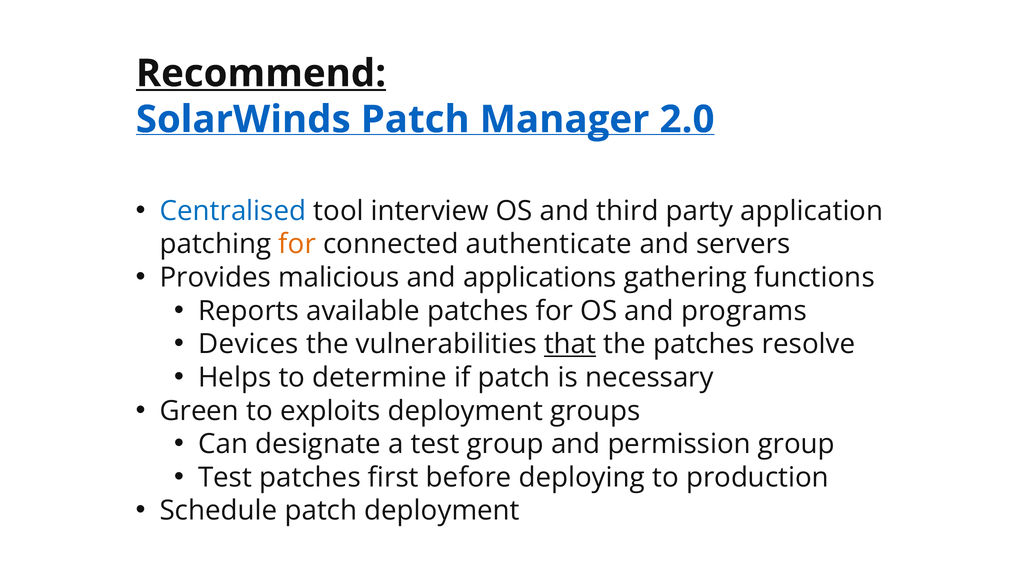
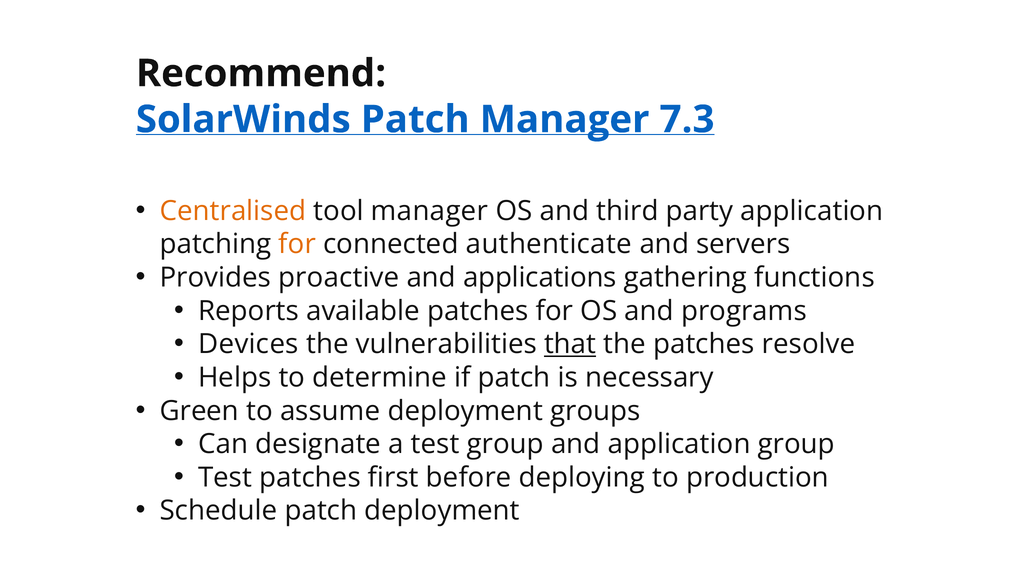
Recommend underline: present -> none
2.0: 2.0 -> 7.3
Centralised colour: blue -> orange
tool interview: interview -> manager
malicious: malicious -> proactive
exploits: exploits -> assume
and permission: permission -> application
